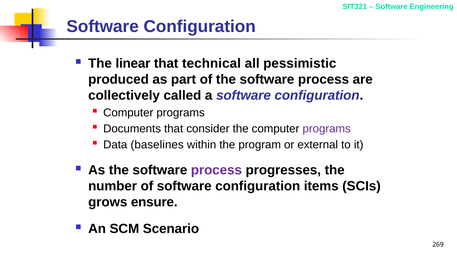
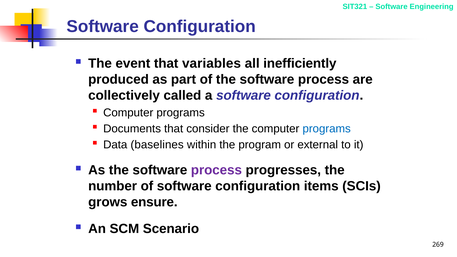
linear: linear -> event
technical: technical -> variables
pessimistic: pessimistic -> inefficiently
programs at (327, 129) colour: purple -> blue
